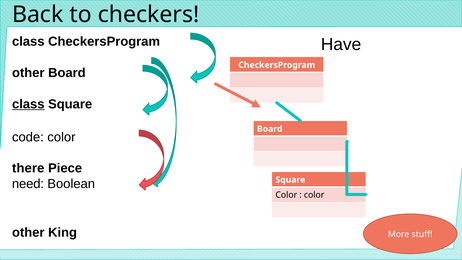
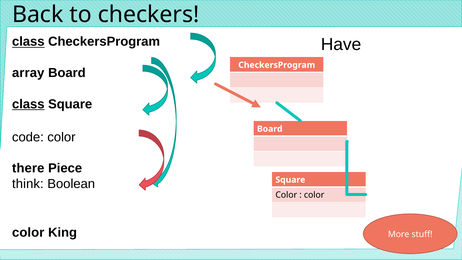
class at (28, 42) underline: none -> present
other at (28, 73): other -> array
need: need -> think
other at (28, 232): other -> color
